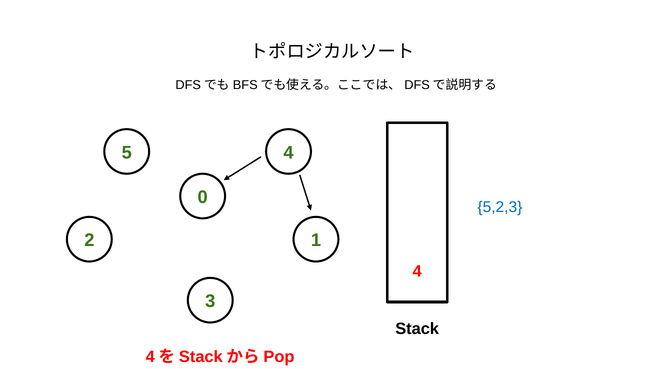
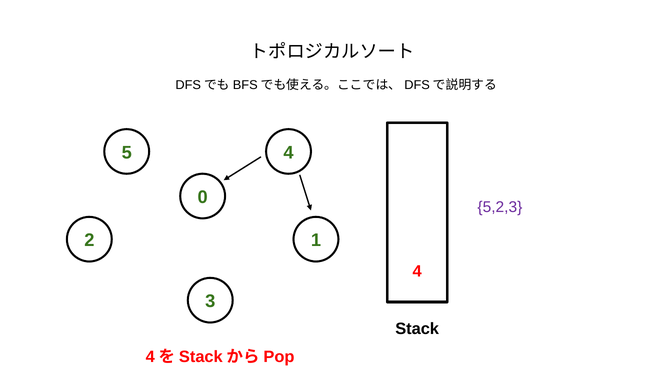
5,2,3 colour: blue -> purple
